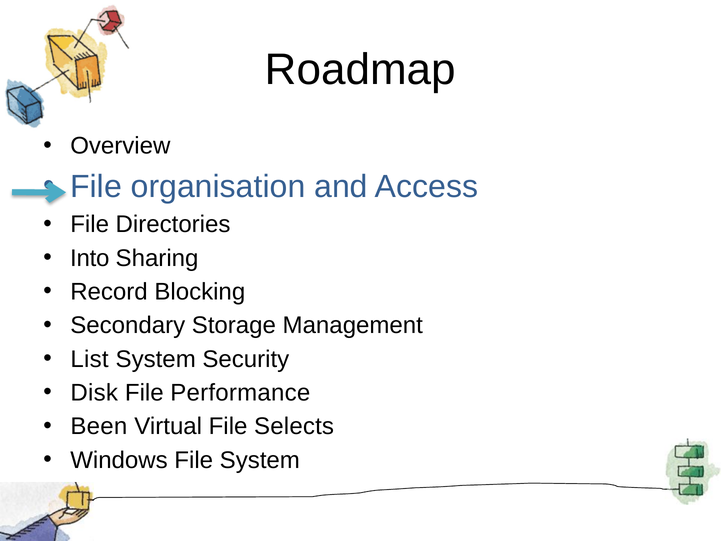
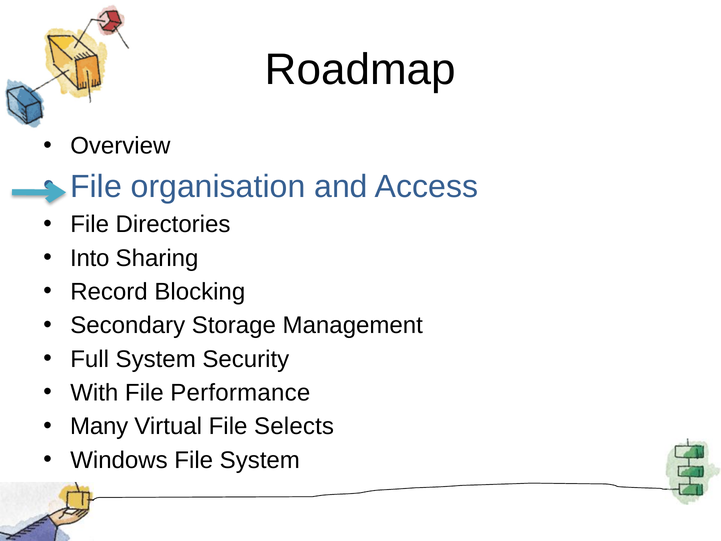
List: List -> Full
Disk: Disk -> With
Been: Been -> Many
